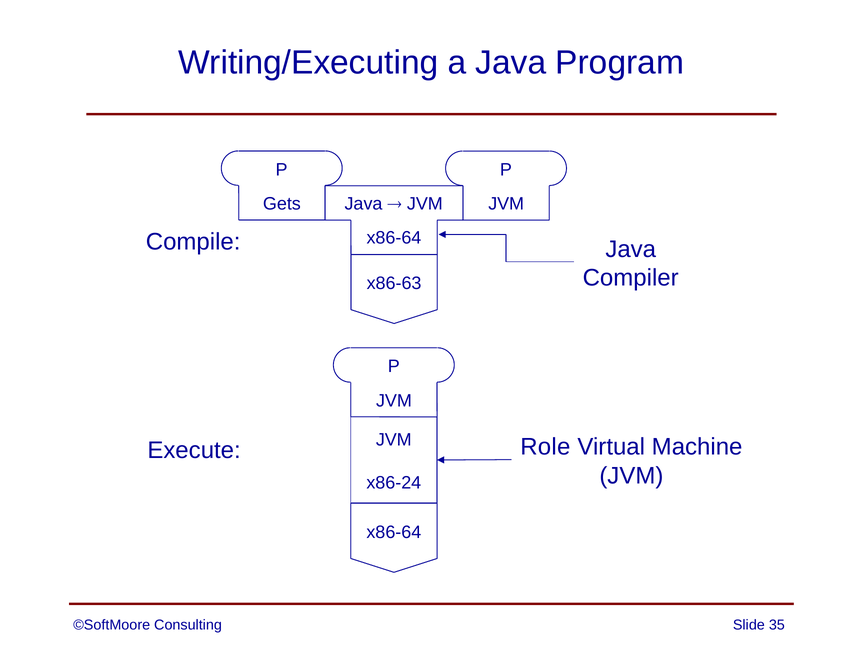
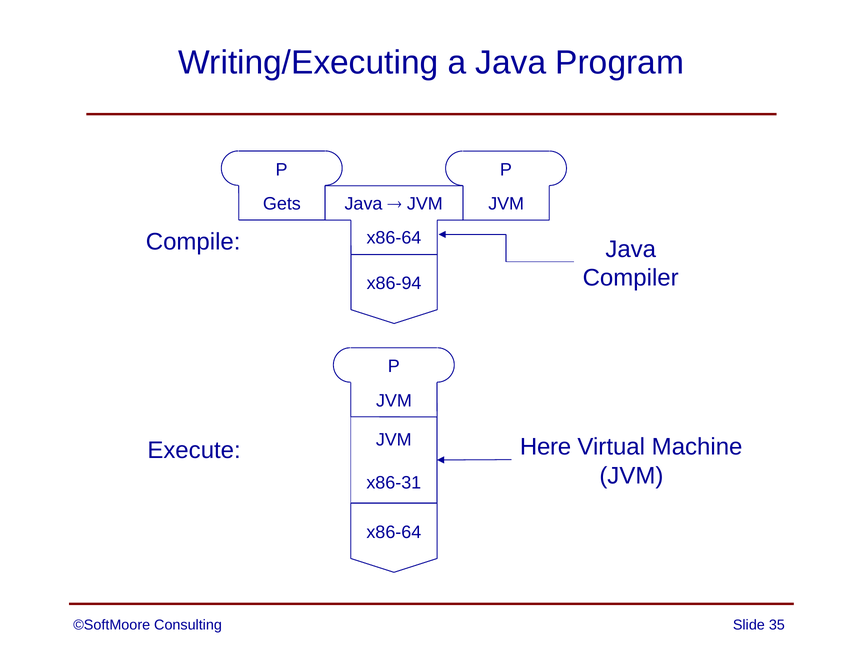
x86-63: x86-63 -> x86-94
Role: Role -> Here
x86-24: x86-24 -> x86-31
